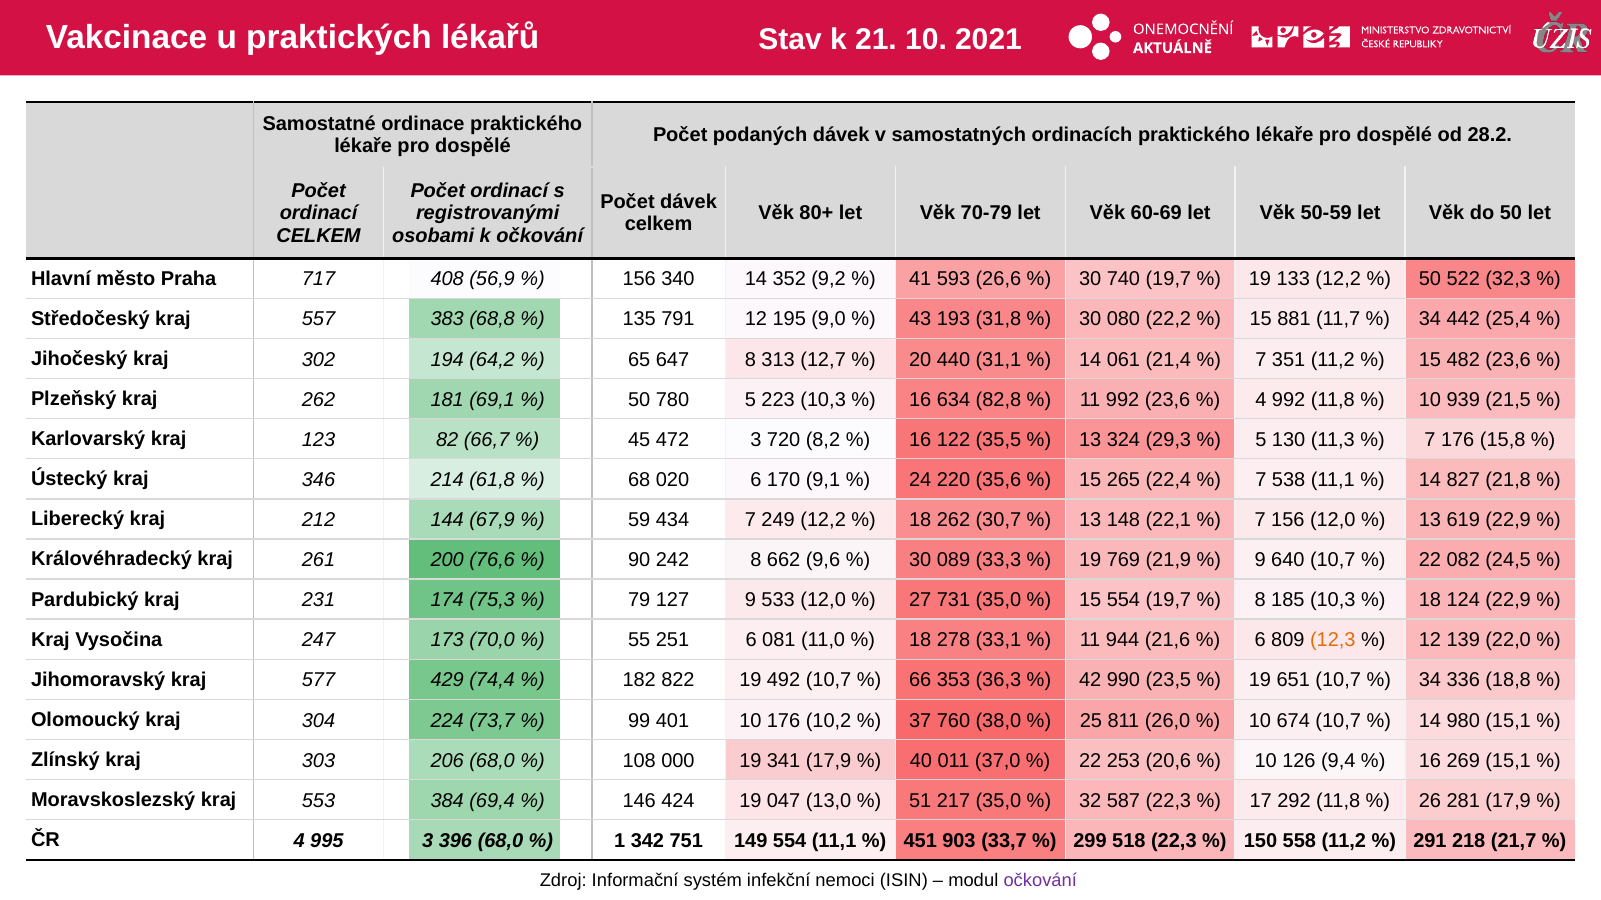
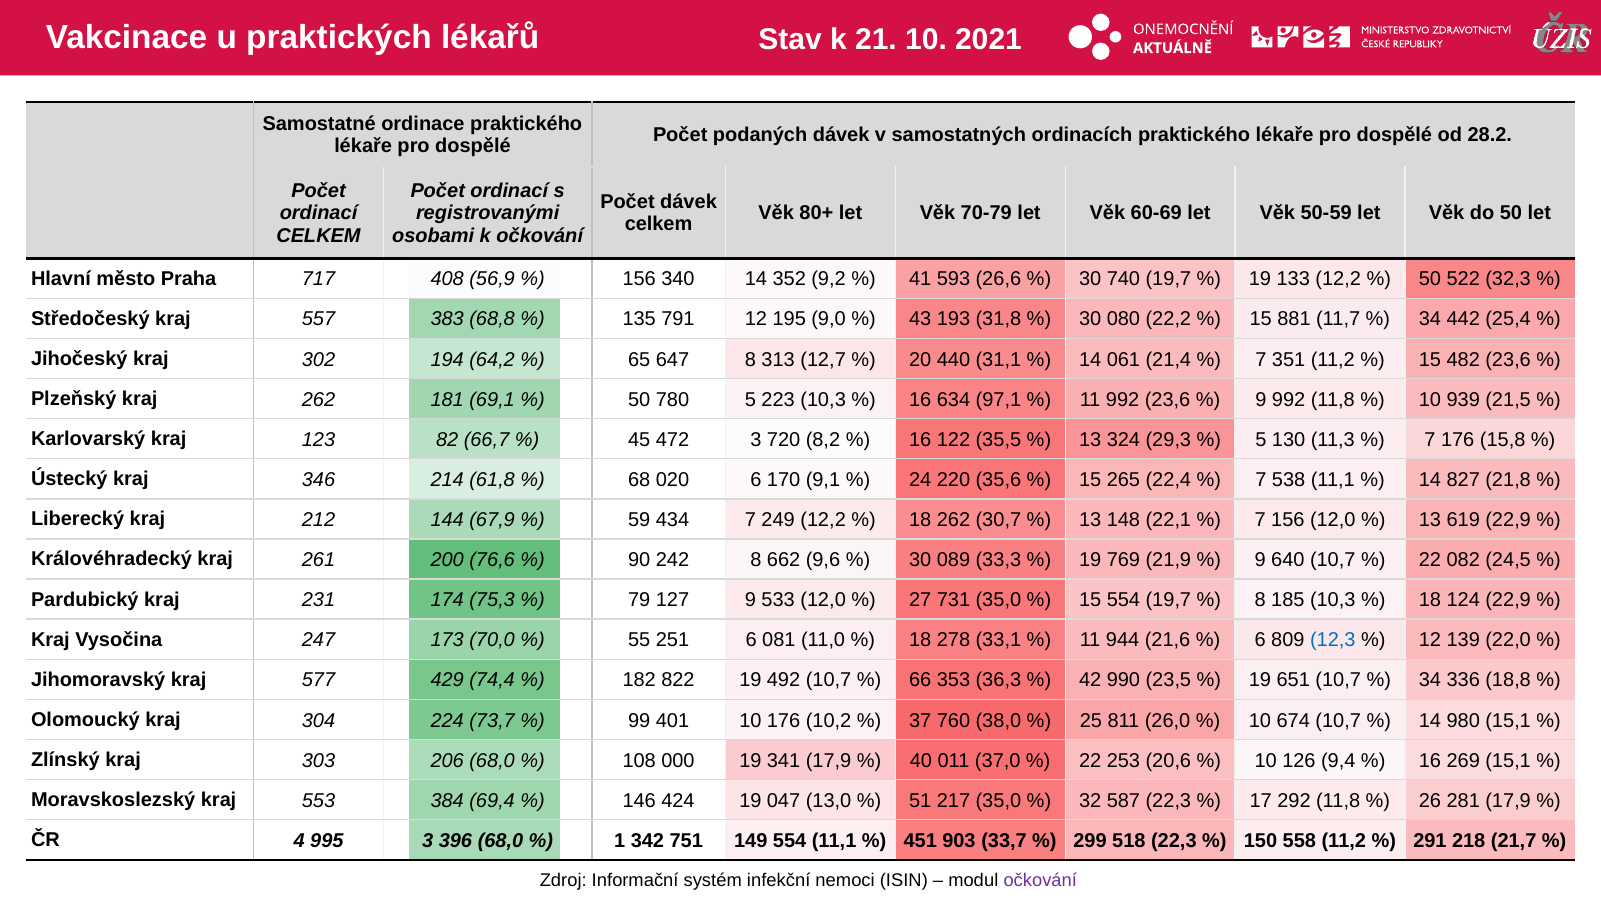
82,8: 82,8 -> 97,1
4 at (1261, 400): 4 -> 9
12,3 colour: orange -> blue
